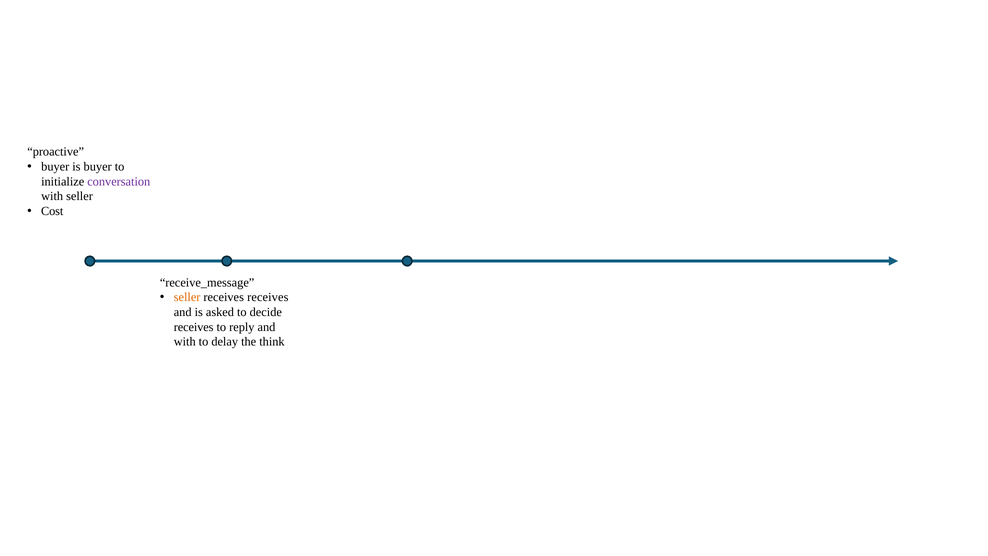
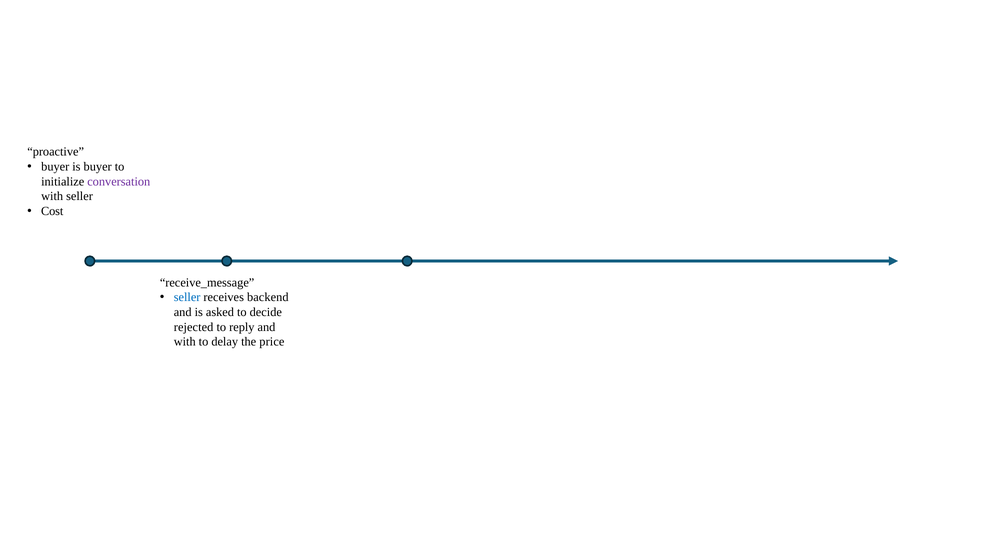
seller at (187, 297) colour: orange -> blue
receives receives: receives -> backend
receives at (194, 327): receives -> rejected
think: think -> price
